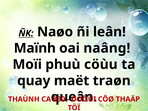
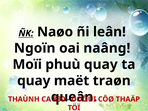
Maïnh: Maïnh -> Ngoïn
phuù cöùu: cöùu -> quay
